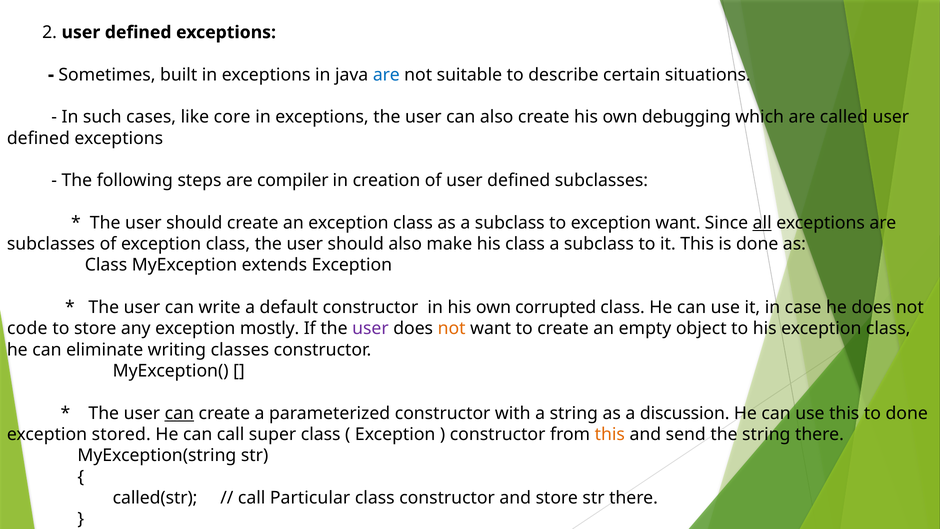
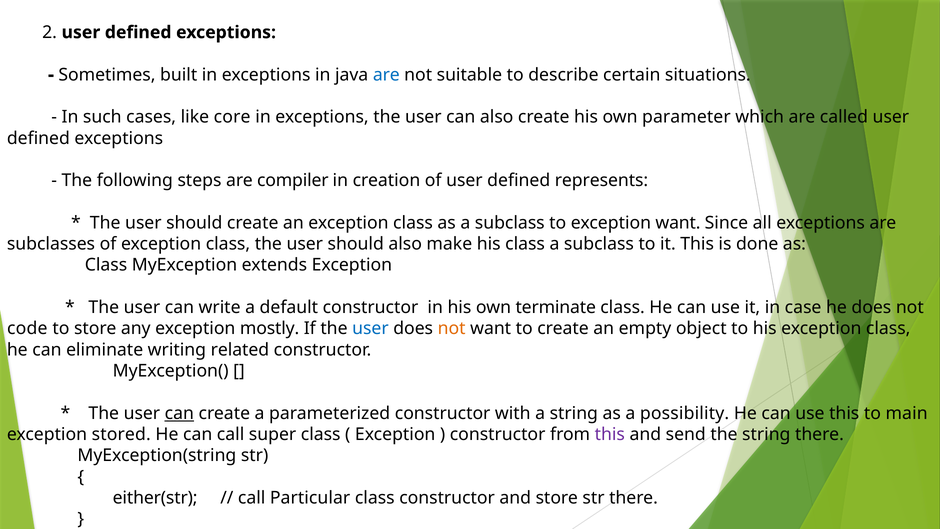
debugging: debugging -> parameter
defined subclasses: subclasses -> represents
all underline: present -> none
corrupted: corrupted -> terminate
user at (370, 328) colour: purple -> blue
classes: classes -> related
discussion: discussion -> possibility
to done: done -> main
this at (610, 434) colour: orange -> purple
called(str: called(str -> either(str
